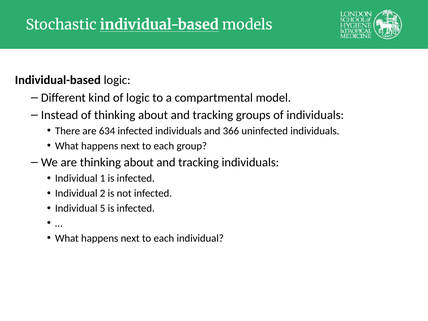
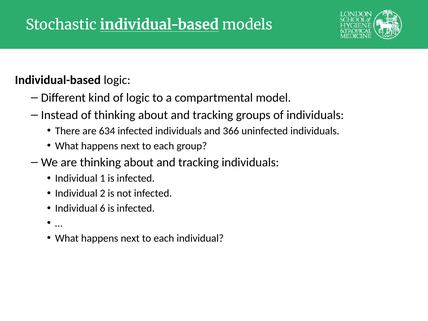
5: 5 -> 6
